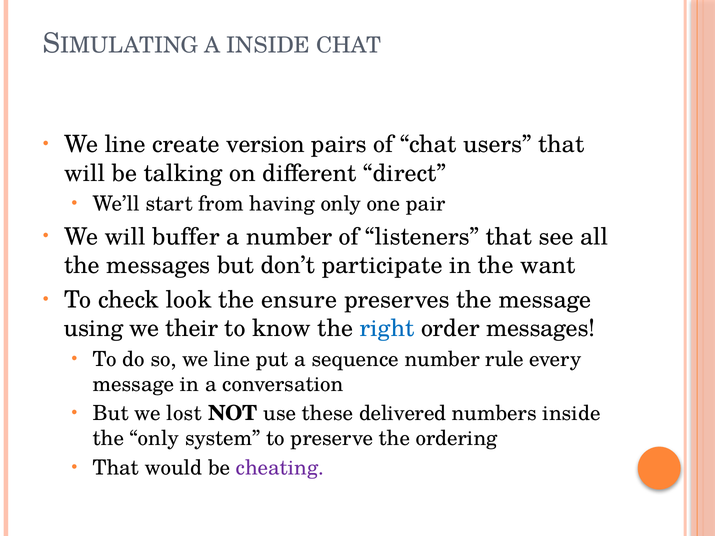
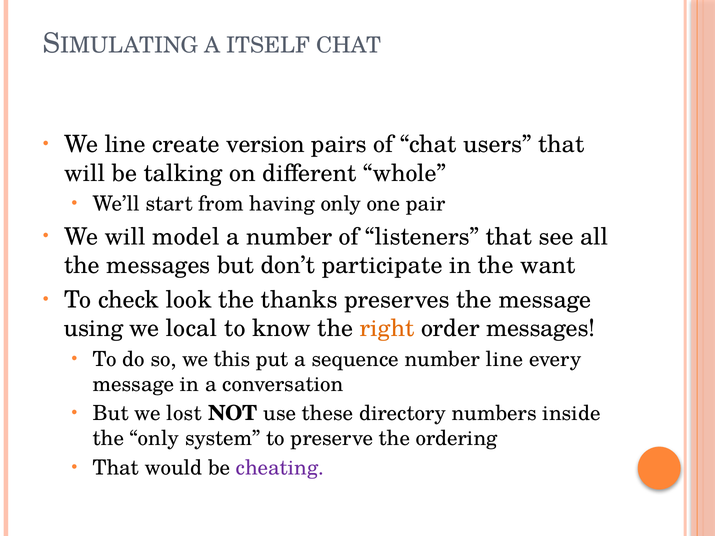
A INSIDE: INSIDE -> ITSELF
direct: direct -> whole
buffer: buffer -> model
ensure: ensure -> thanks
their: their -> local
right colour: blue -> orange
so we line: line -> this
number rule: rule -> line
delivered: delivered -> directory
